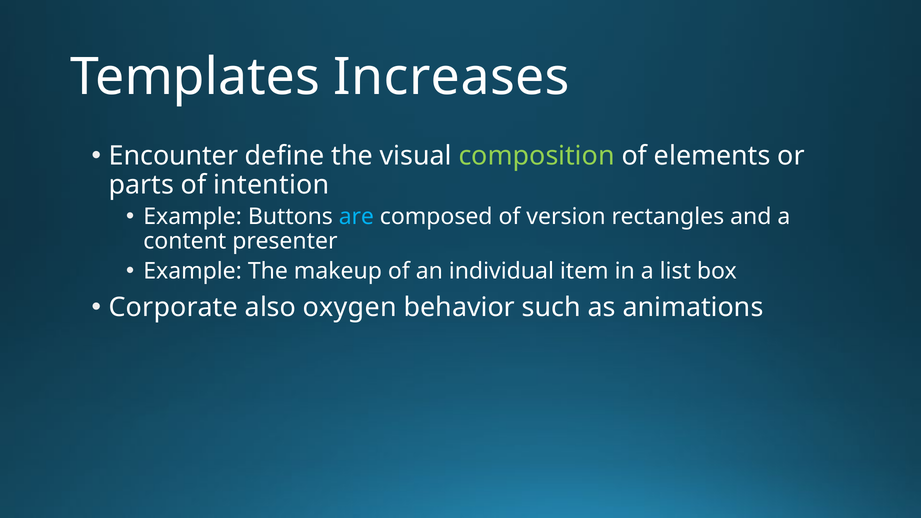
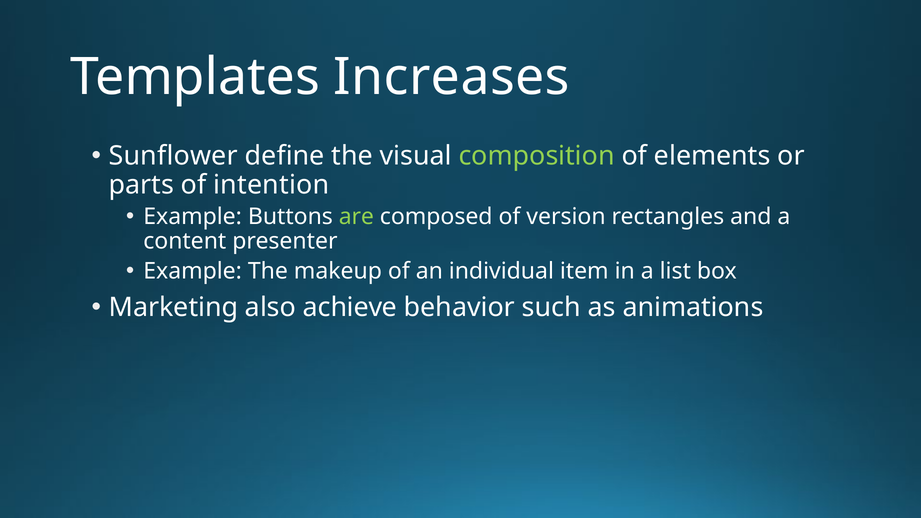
Encounter: Encounter -> Sunflower
are colour: light blue -> light green
Corporate: Corporate -> Marketing
oxygen: oxygen -> achieve
